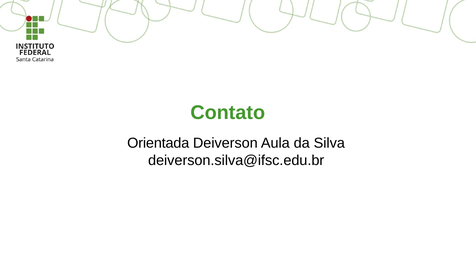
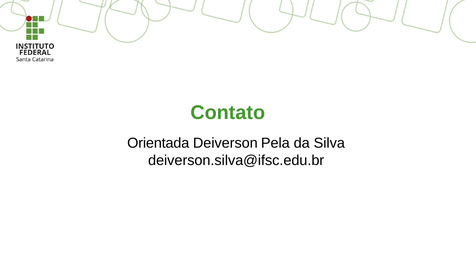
Aula: Aula -> Pela
